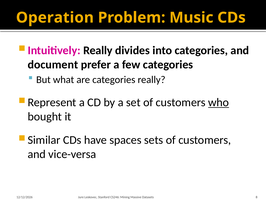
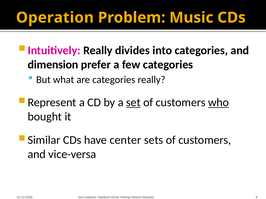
document: document -> dimension
set underline: none -> present
spaces: spaces -> center
